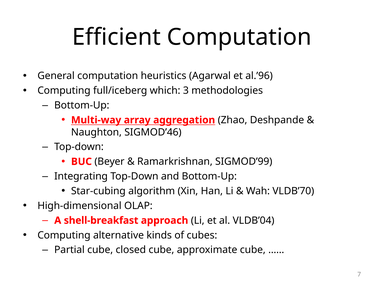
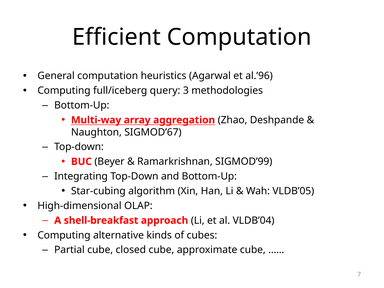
which: which -> query
SIGMOD’46: SIGMOD’46 -> SIGMOD’67
VLDB’70: VLDB’70 -> VLDB’05
